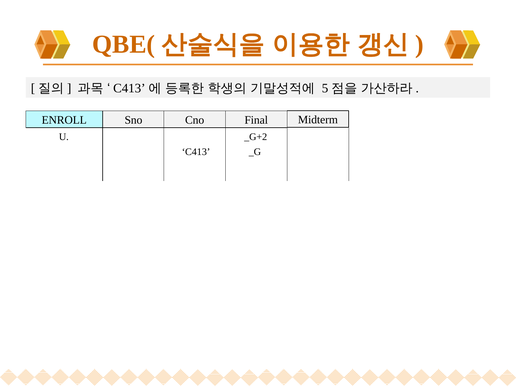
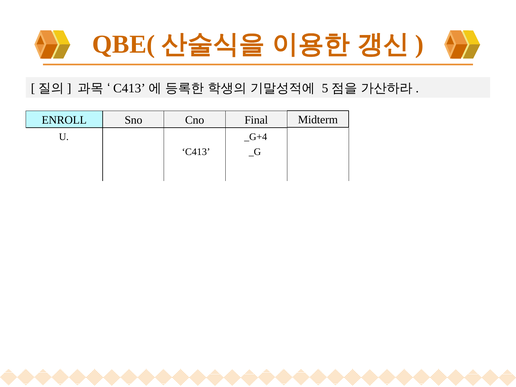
_G+2: _G+2 -> _G+4
